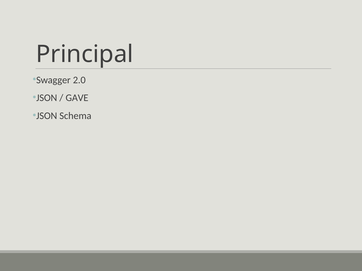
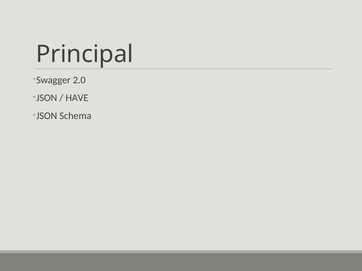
GAVE: GAVE -> HAVE
